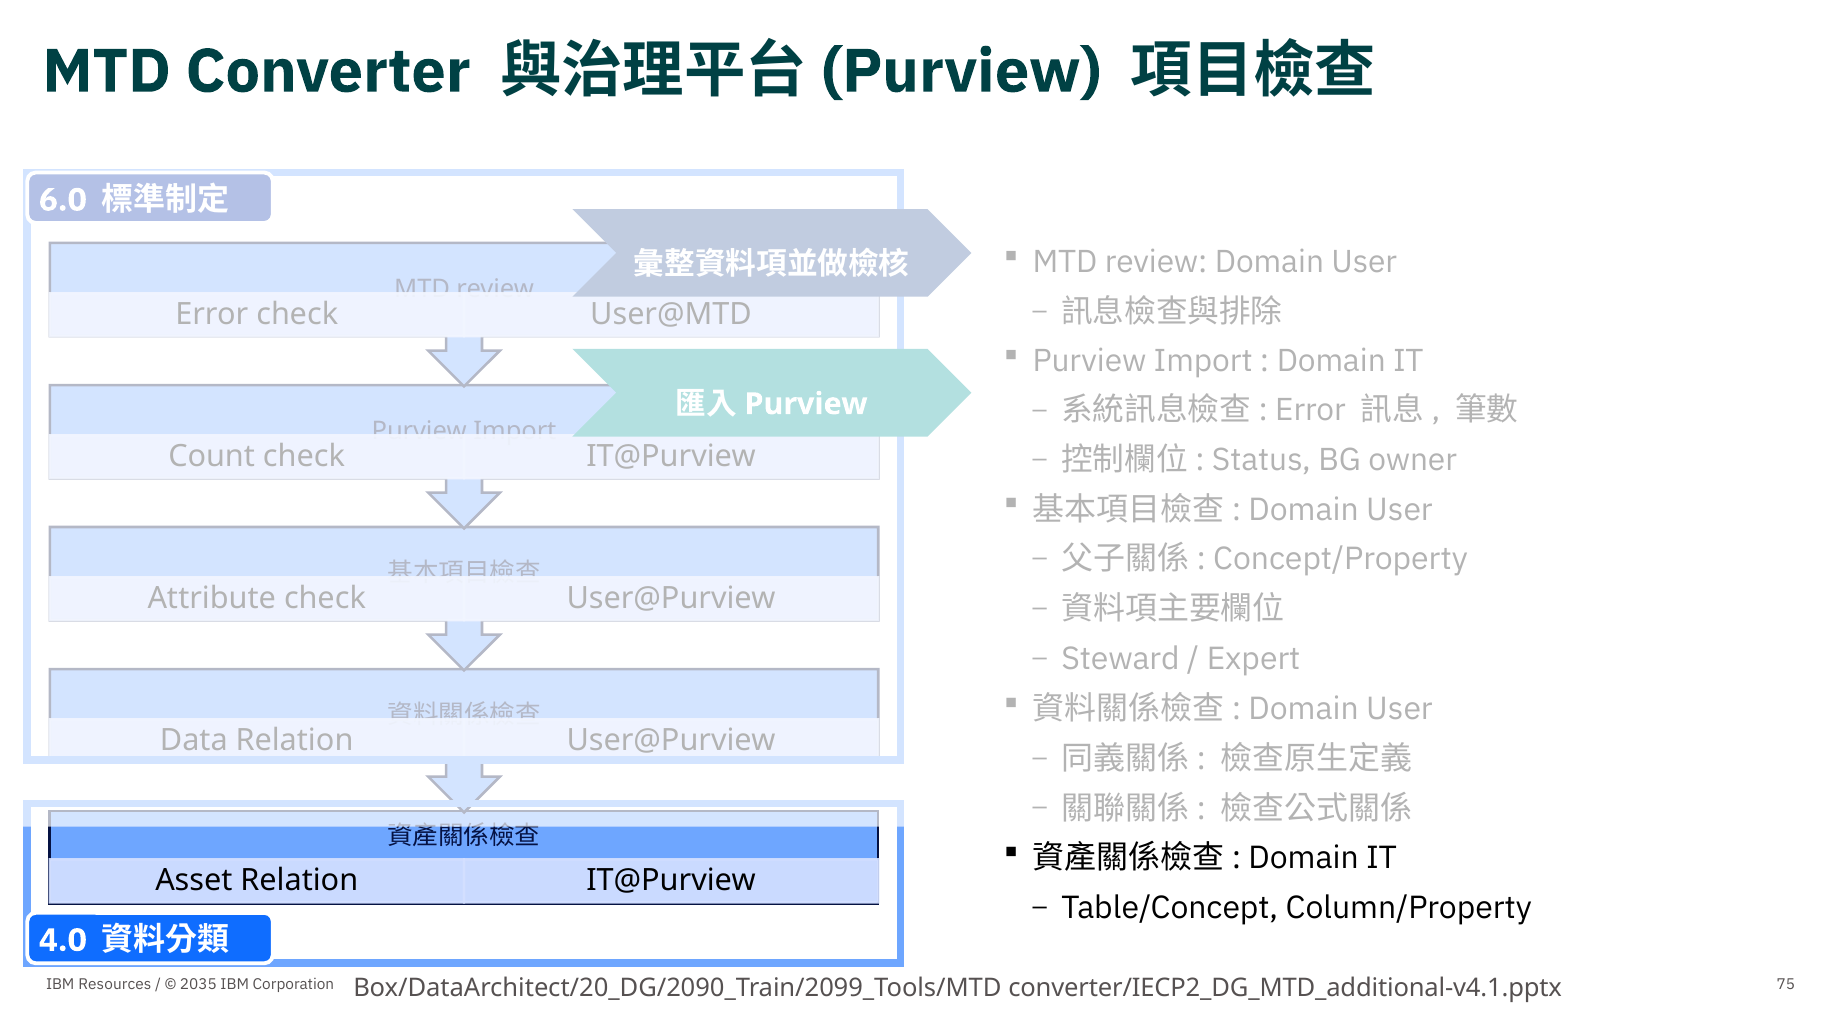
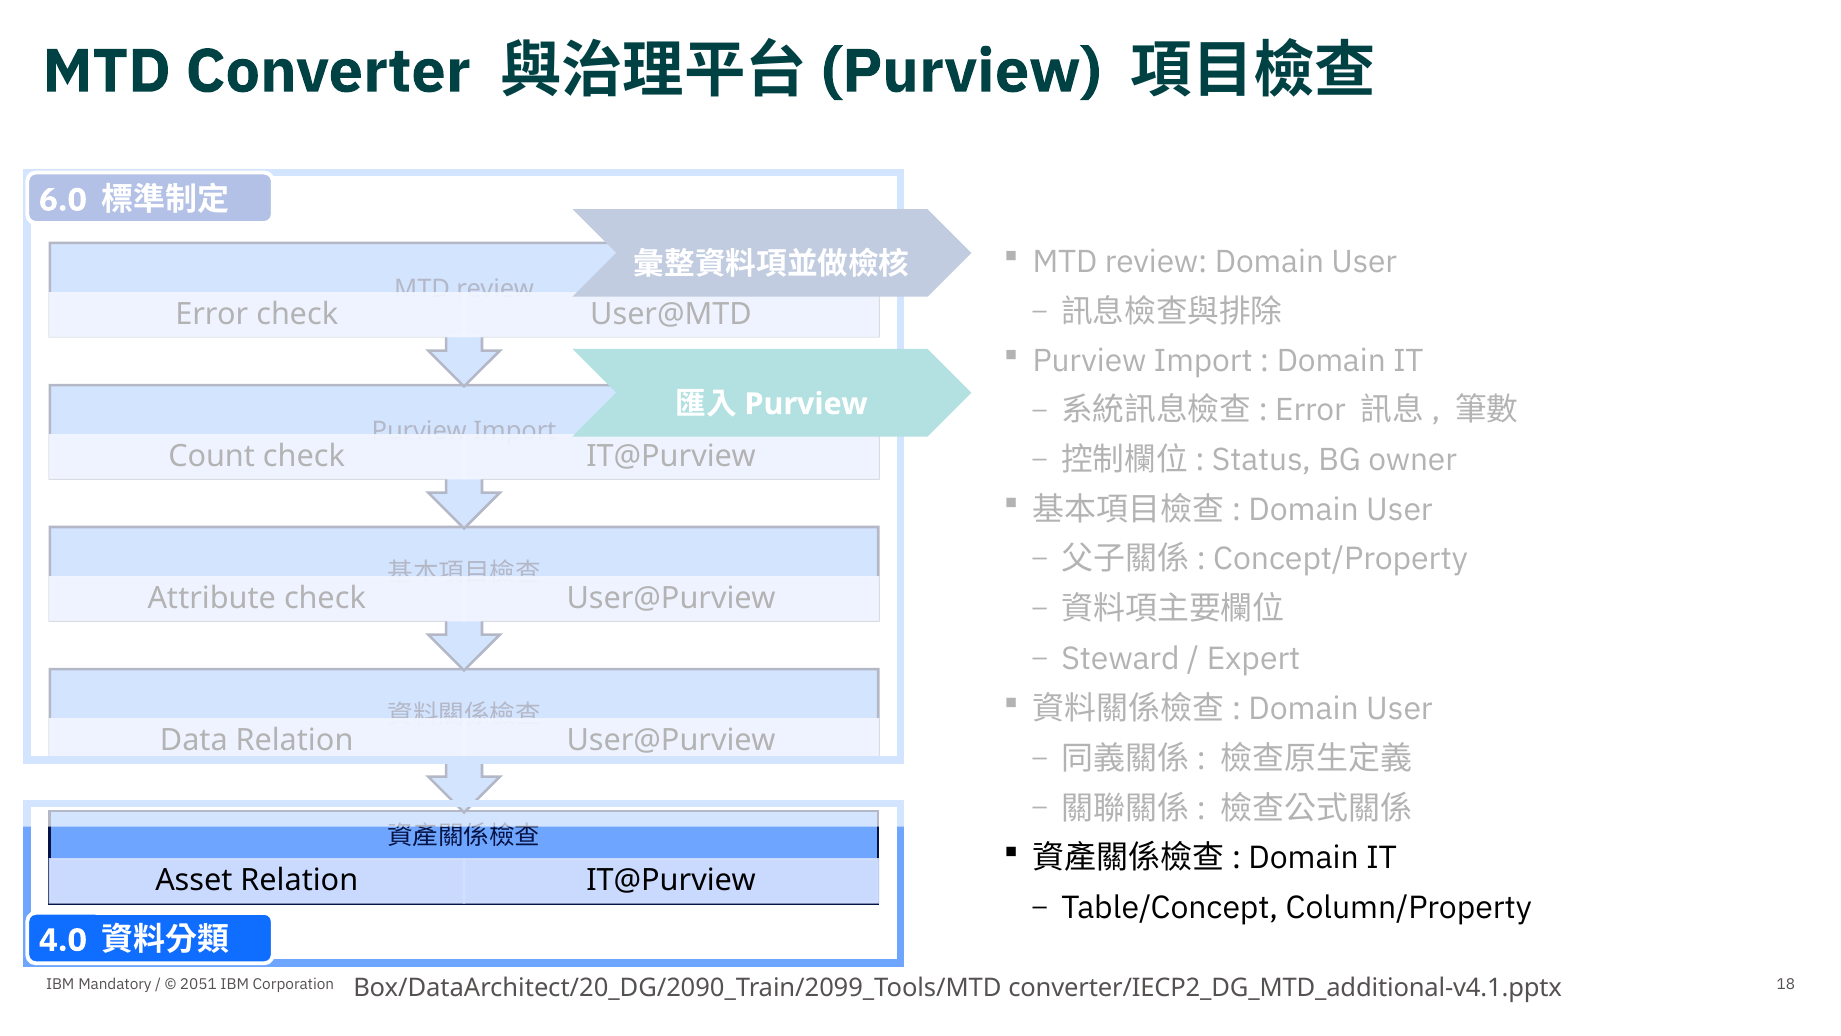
Resources: Resources -> Mandatory
2035: 2035 -> 2051
75: 75 -> 18
